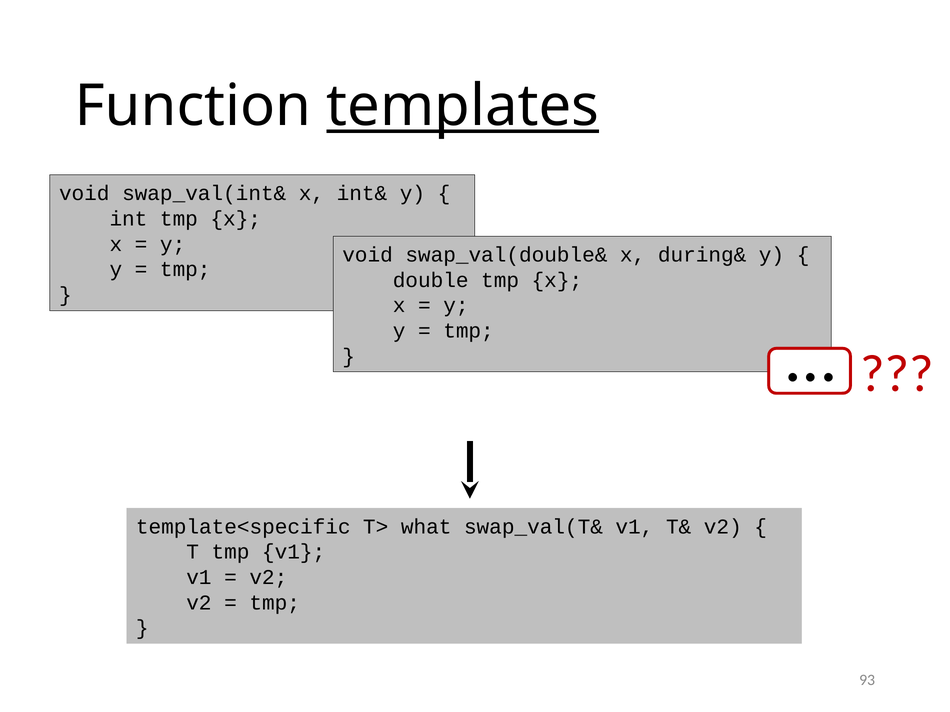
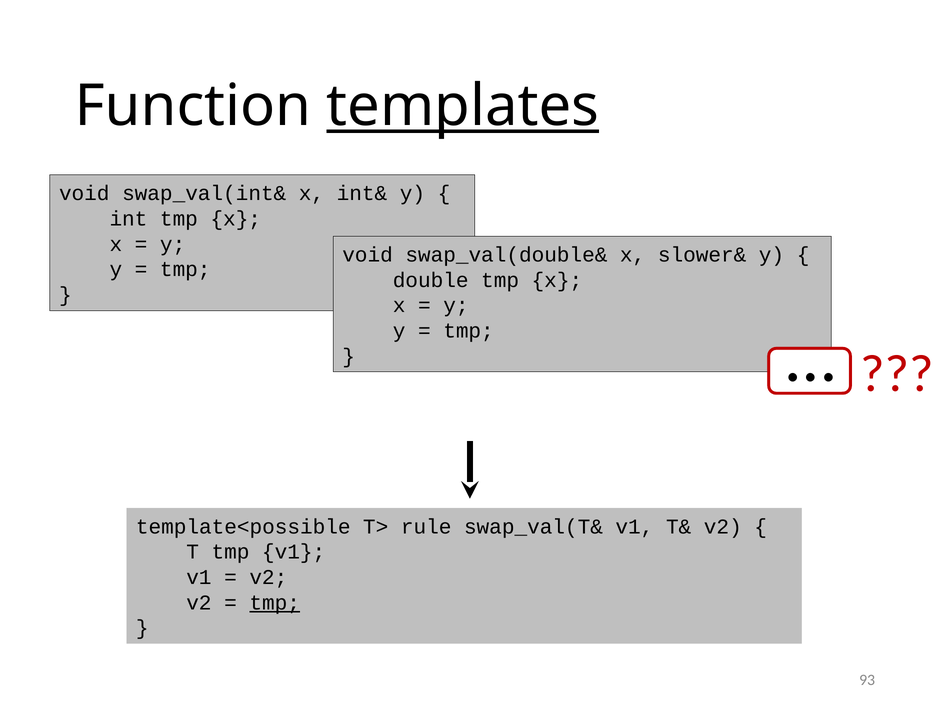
during&: during& -> slower&
template<specific: template<specific -> template<possible
what: what -> rule
tmp at (275, 603) underline: none -> present
